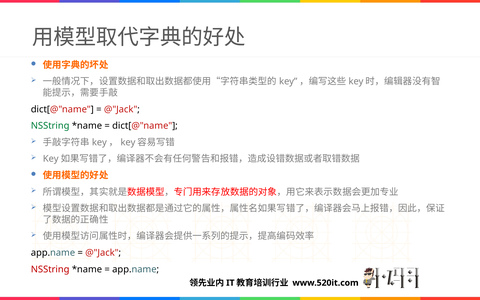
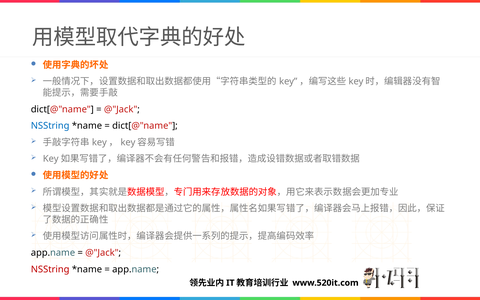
NSString at (50, 126) colour: green -> blue
